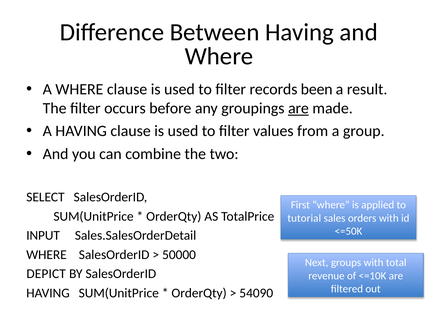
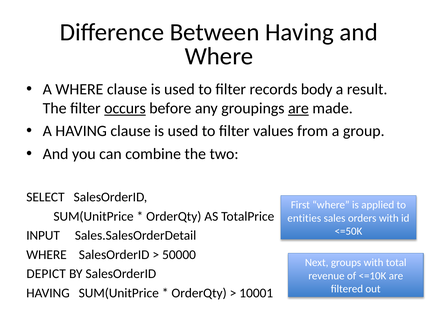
been: been -> body
occurs underline: none -> present
tutorial: tutorial -> entities
54090: 54090 -> 10001
